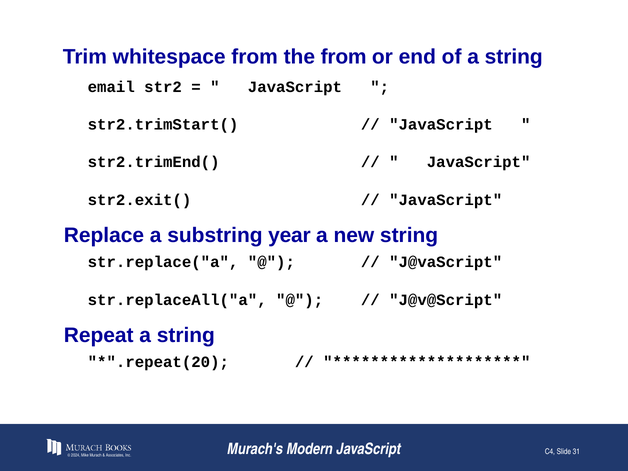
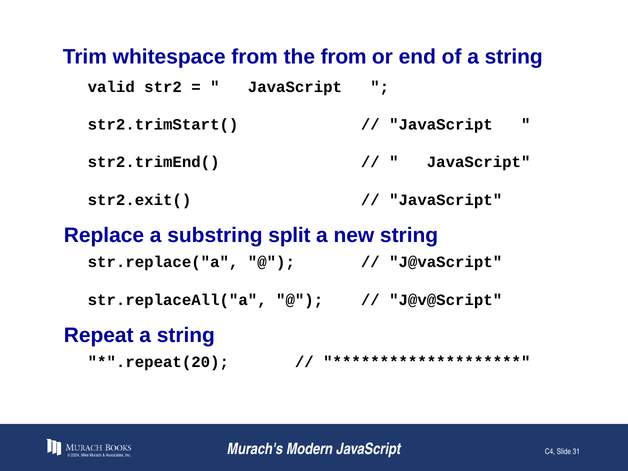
email: email -> valid
year: year -> split
